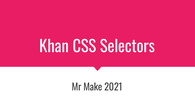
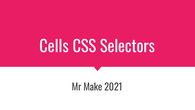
Khan: Khan -> Cells
